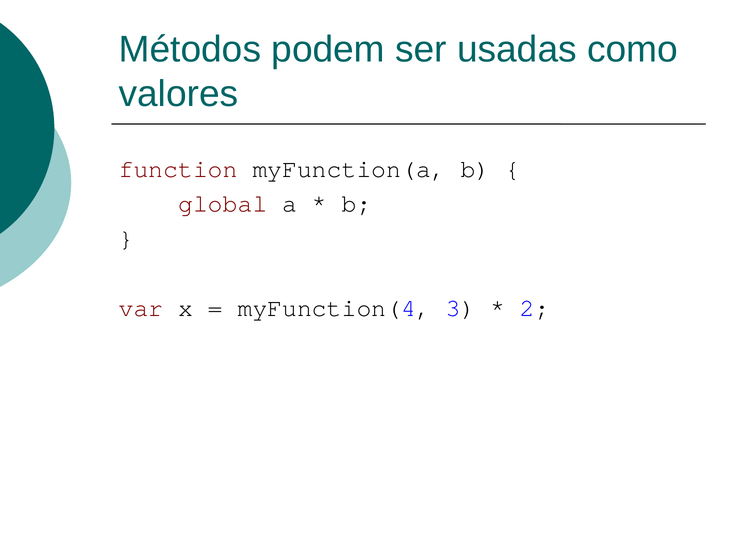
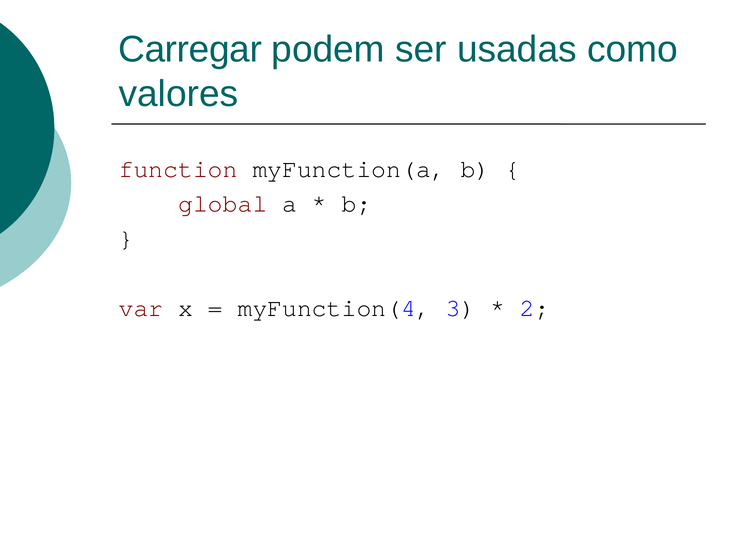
Métodos: Métodos -> Carregar
